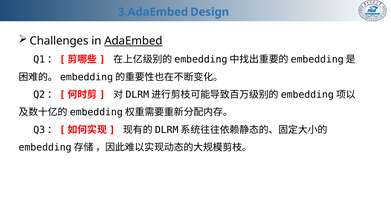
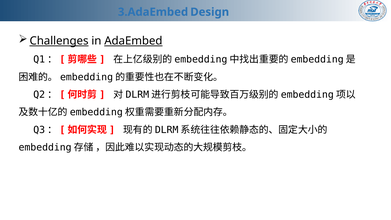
Challenges underline: none -> present
